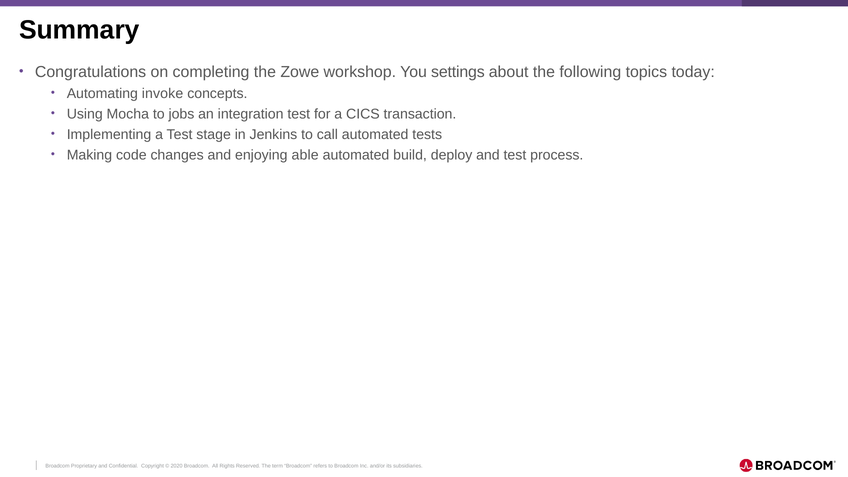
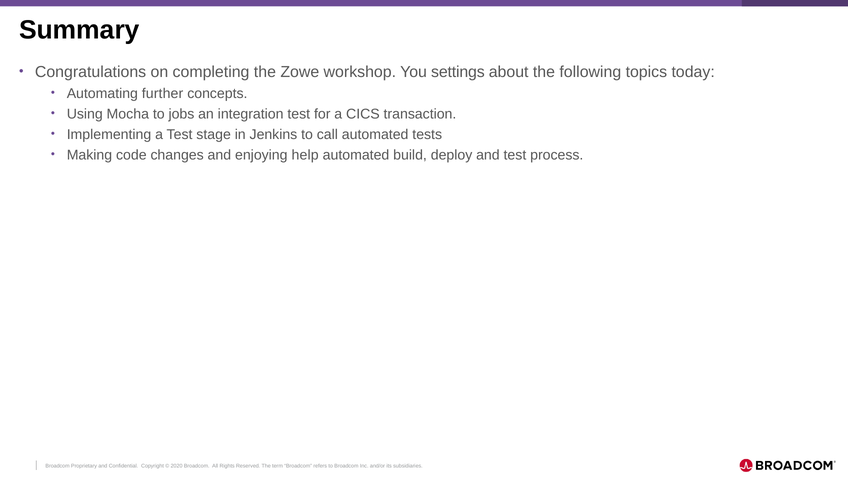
invoke: invoke -> further
able: able -> help
